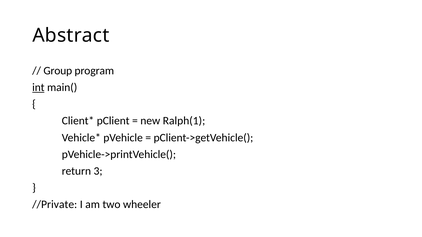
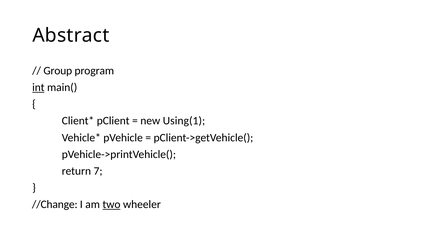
Ralph(1: Ralph(1 -> Using(1
3: 3 -> 7
//Private: //Private -> //Change
two underline: none -> present
